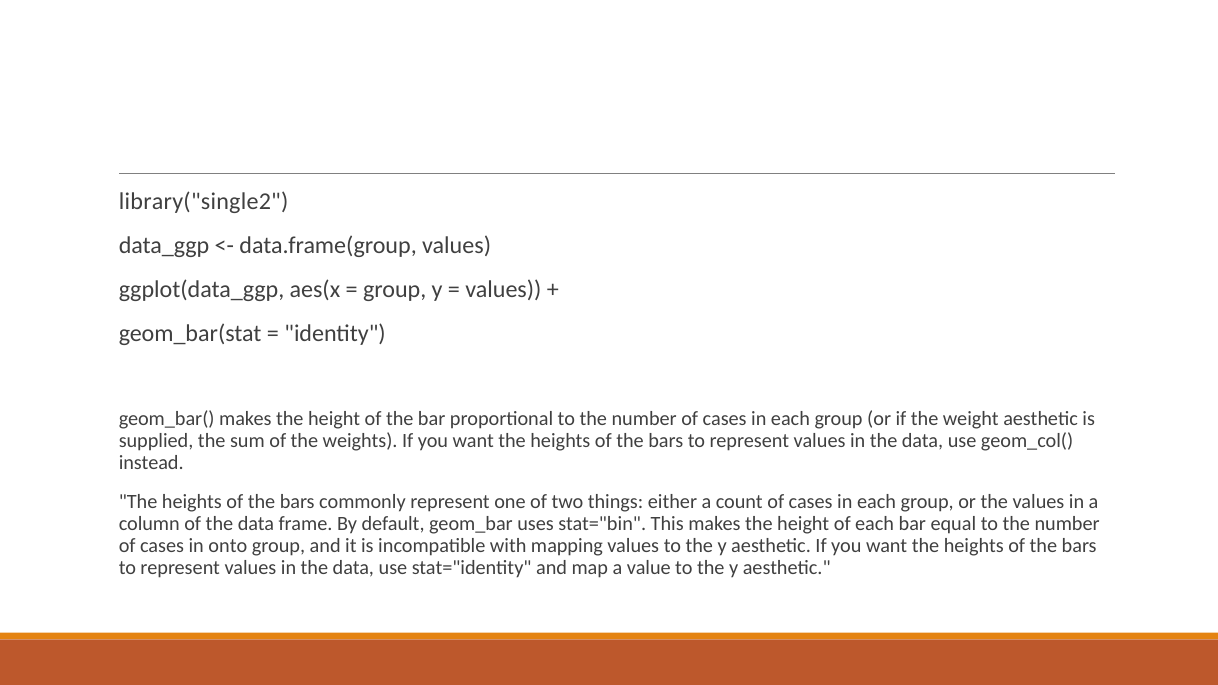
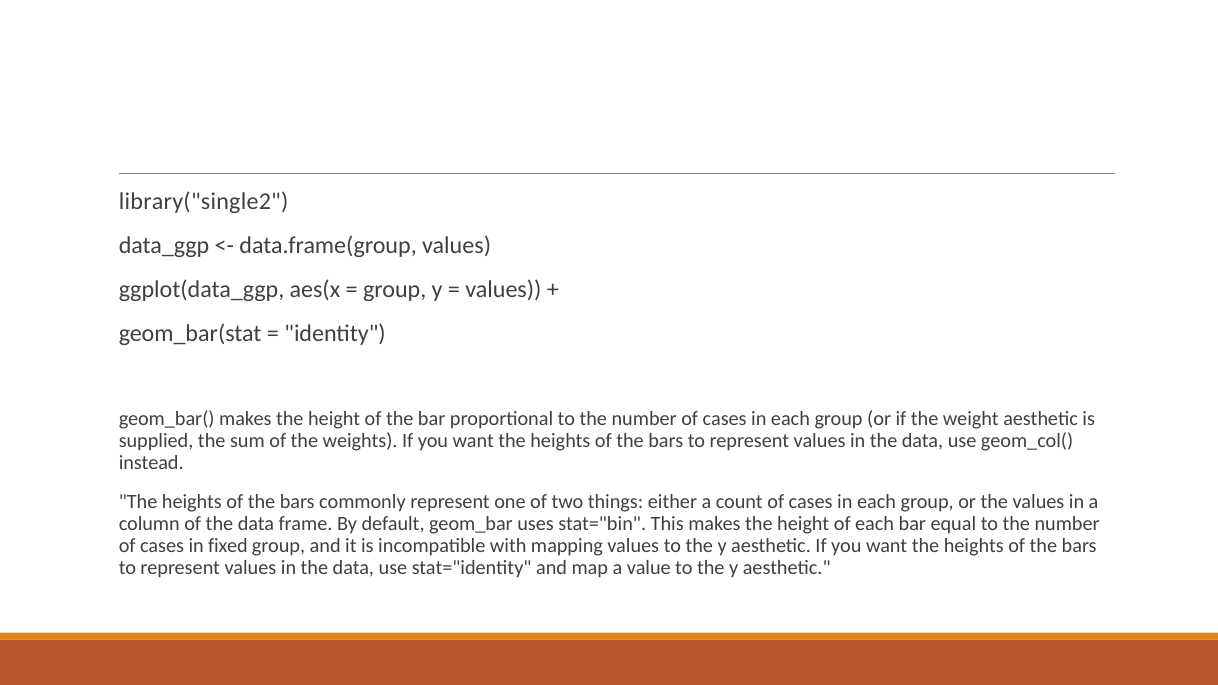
onto: onto -> fixed
